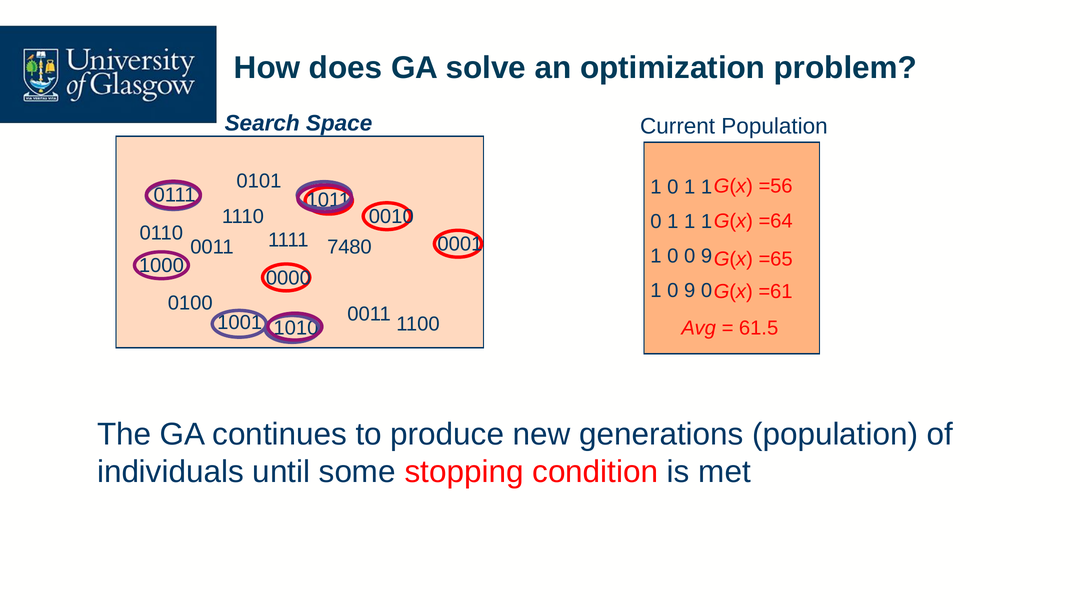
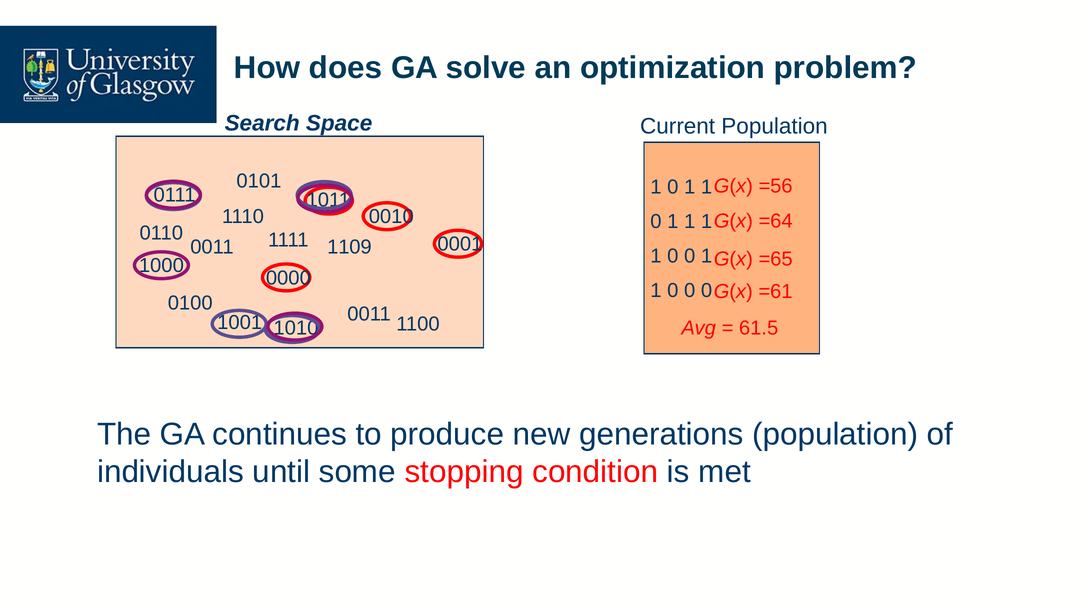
7480: 7480 -> 1109
0 0 9: 9 -> 1
9 at (690, 291): 9 -> 0
